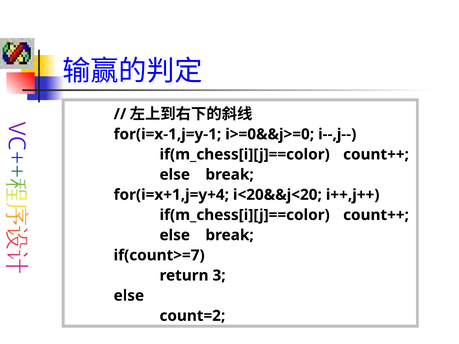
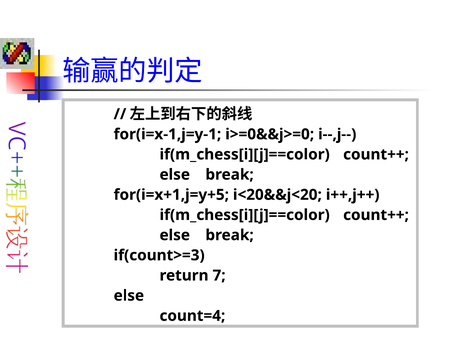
for(i=x+1,j=y+4: for(i=x+1,j=y+4 -> for(i=x+1,j=y+5
if(count>=7: if(count>=7 -> if(count>=3
3: 3 -> 7
count=2: count=2 -> count=4
